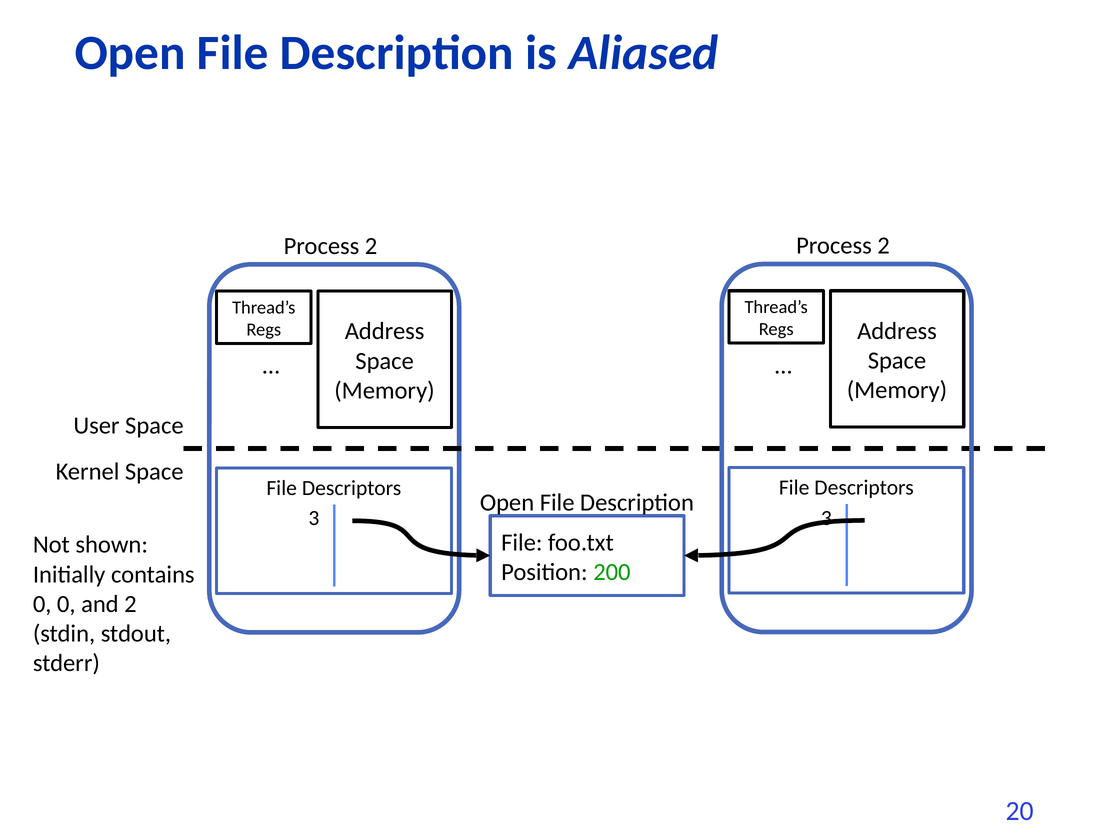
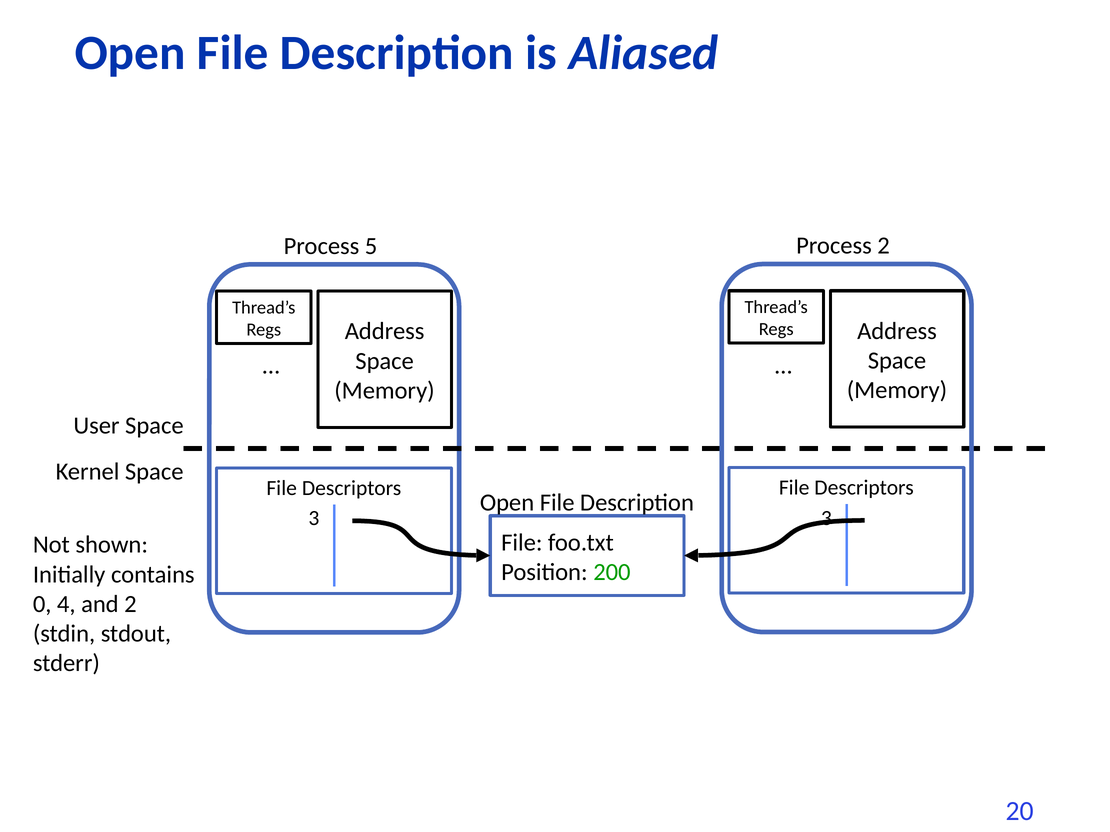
2 at (371, 246): 2 -> 5
0 0: 0 -> 4
